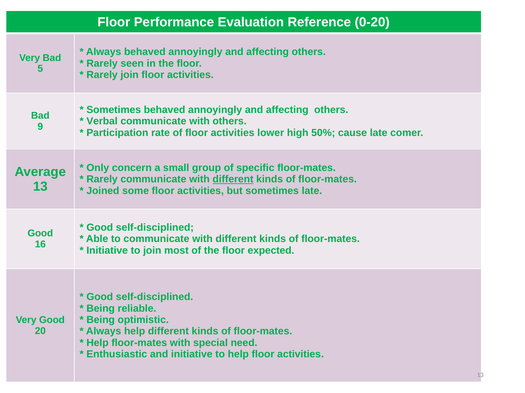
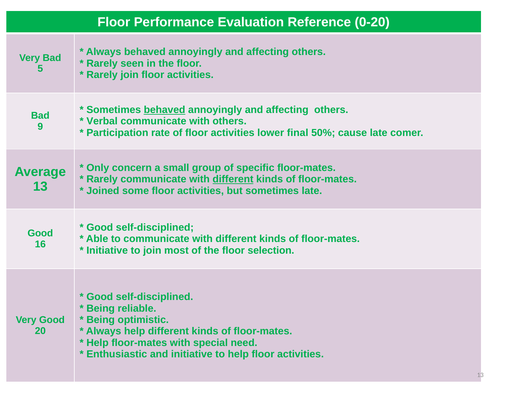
behaved at (165, 110) underline: none -> present
high: high -> final
expected: expected -> selection
